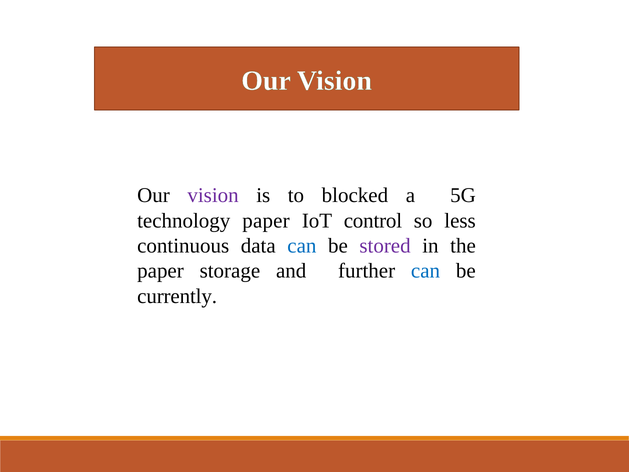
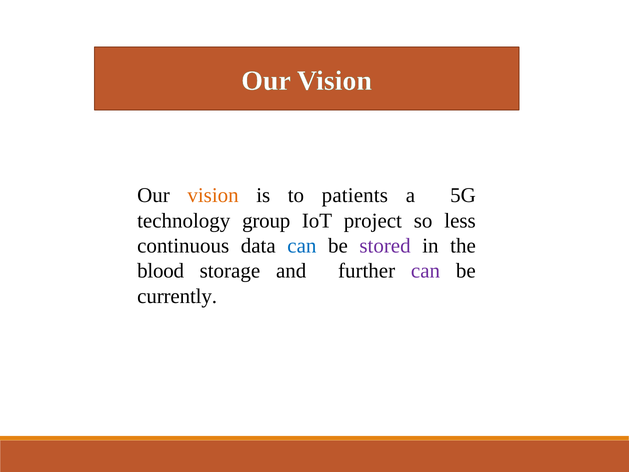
vision at (213, 195) colour: purple -> orange
blocked: blocked -> patients
technology paper: paper -> group
control: control -> project
paper at (160, 271): paper -> blood
can at (426, 271) colour: blue -> purple
